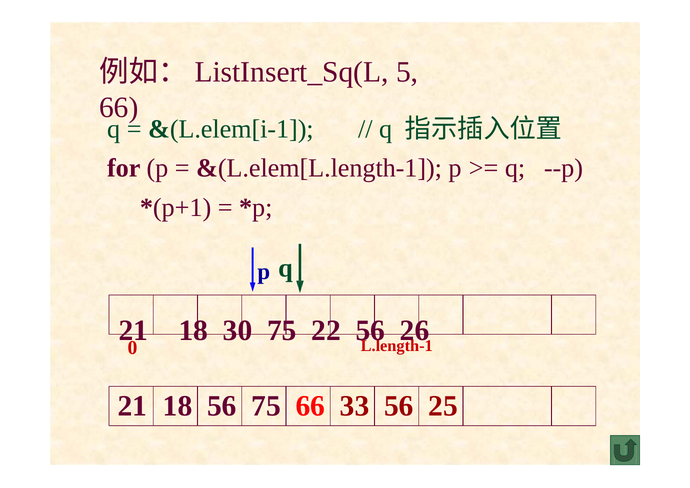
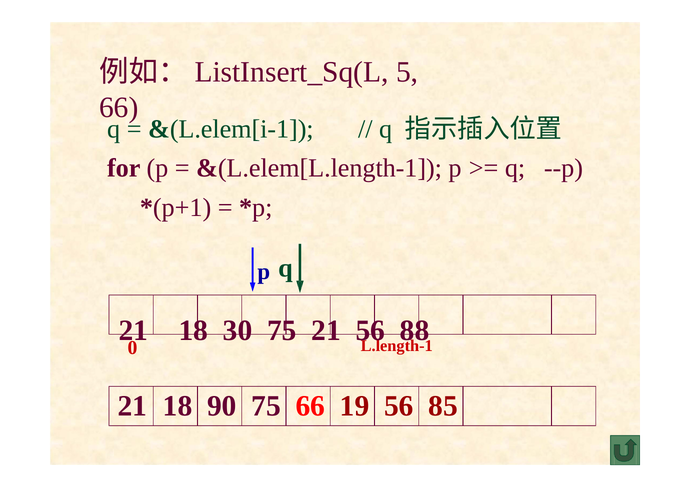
75 22: 22 -> 21
26: 26 -> 88
18 56: 56 -> 90
33: 33 -> 19
25: 25 -> 85
